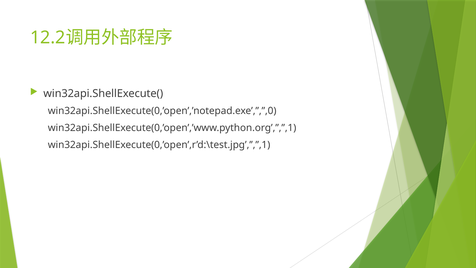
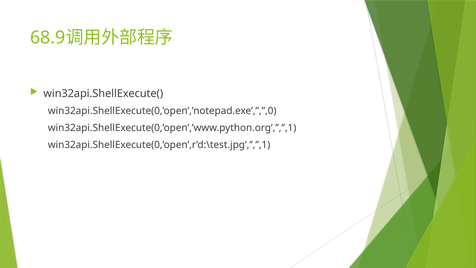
12.2: 12.2 -> 68.9
